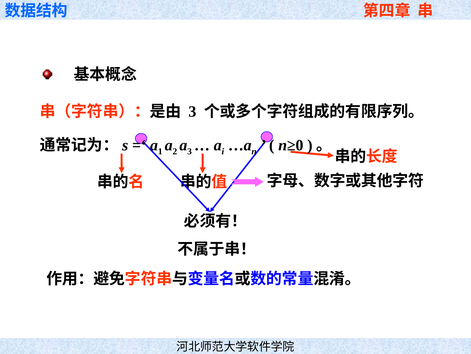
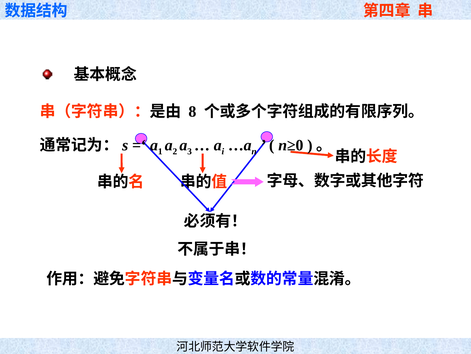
3 at (192, 111): 3 -> 8
